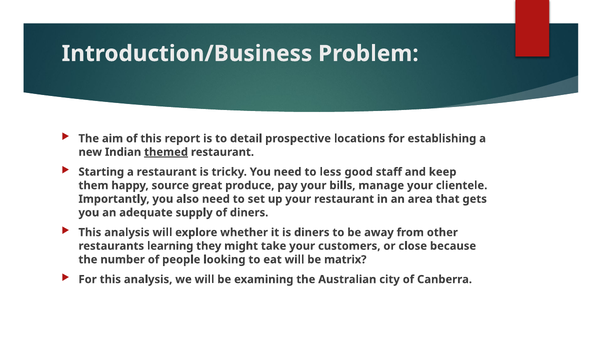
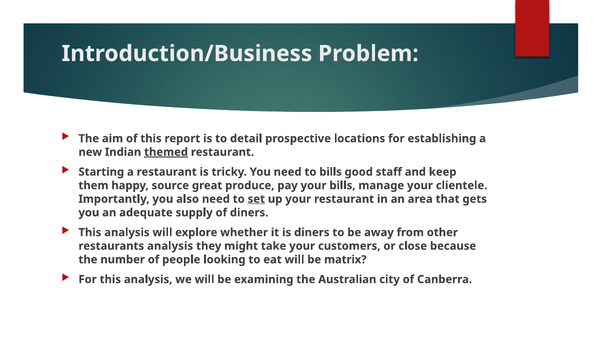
to less: less -> bills
set underline: none -> present
restaurants learning: learning -> analysis
